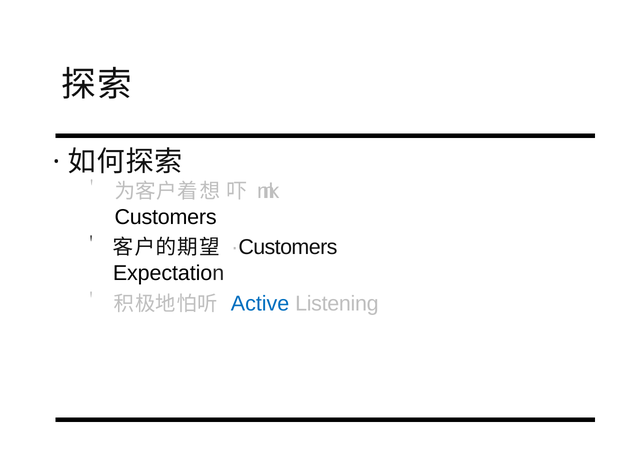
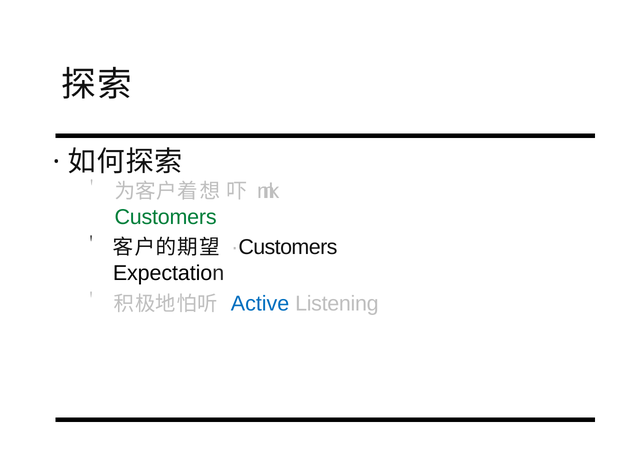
Customers colour: black -> green
